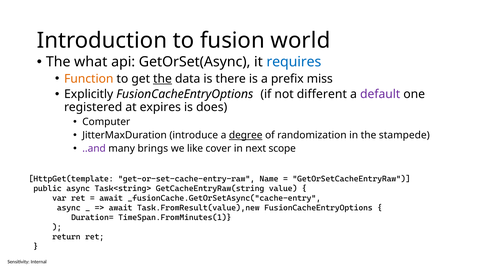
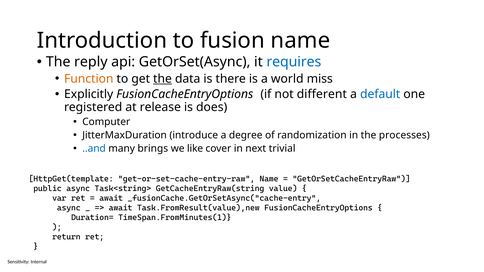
fusion world: world -> name
what: what -> reply
prefix: prefix -> world
default colour: purple -> blue
expires: expires -> release
degree underline: present -> none
stampede: stampede -> processes
..and colour: purple -> blue
scope: scope -> trivial
